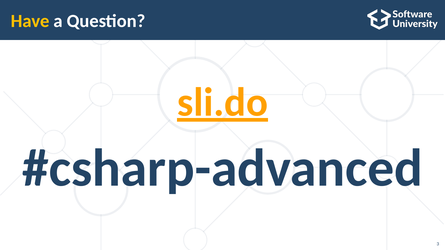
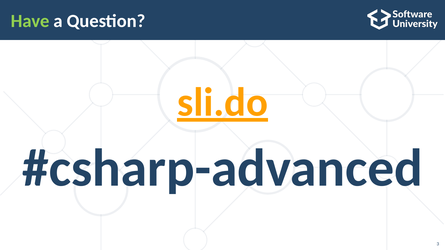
Have colour: yellow -> light green
